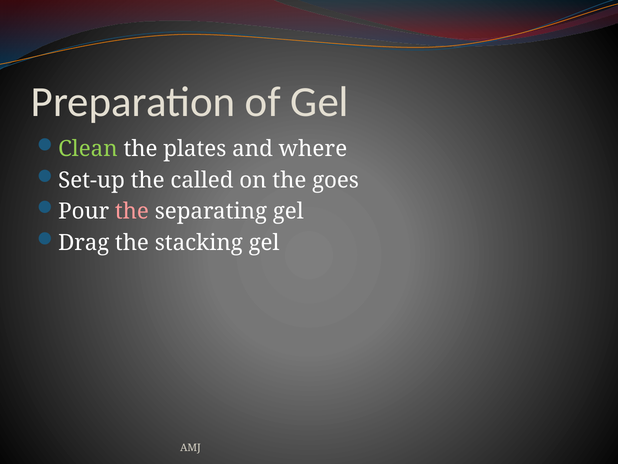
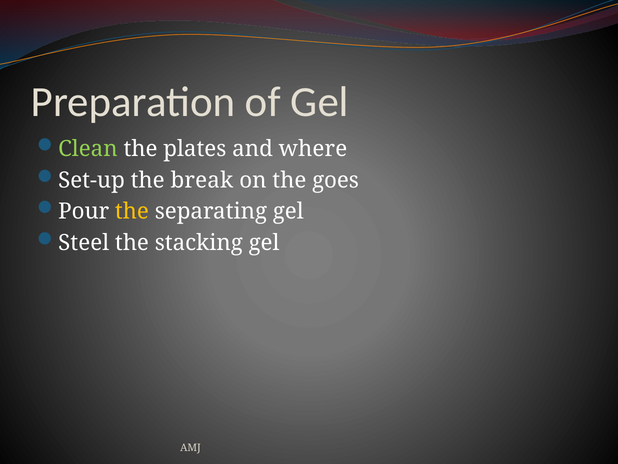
called: called -> break
the at (132, 211) colour: pink -> yellow
Drag: Drag -> Steel
